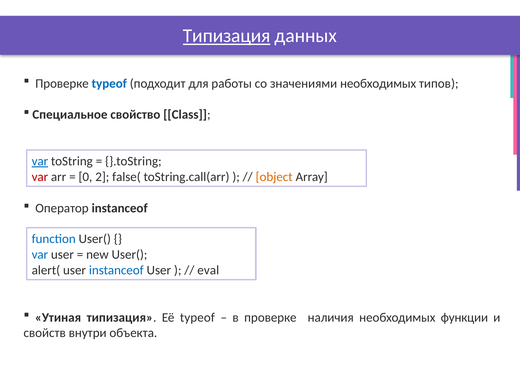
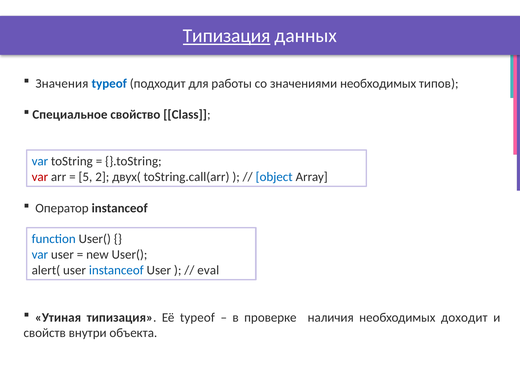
Проверке at (62, 83): Проверке -> Значения
var at (40, 161) underline: present -> none
0: 0 -> 5
false(: false( -> двух(
object colour: orange -> blue
функции: функции -> доходит
